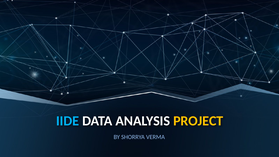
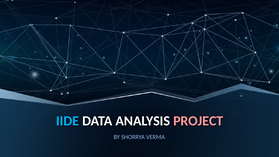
PROJECT colour: yellow -> pink
